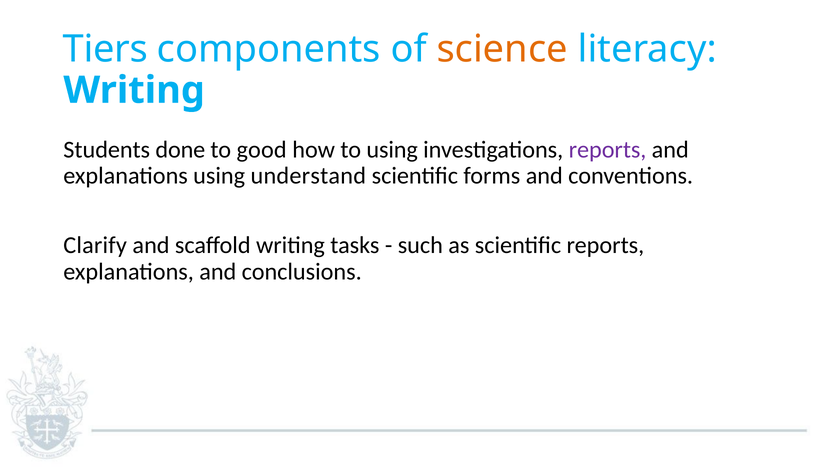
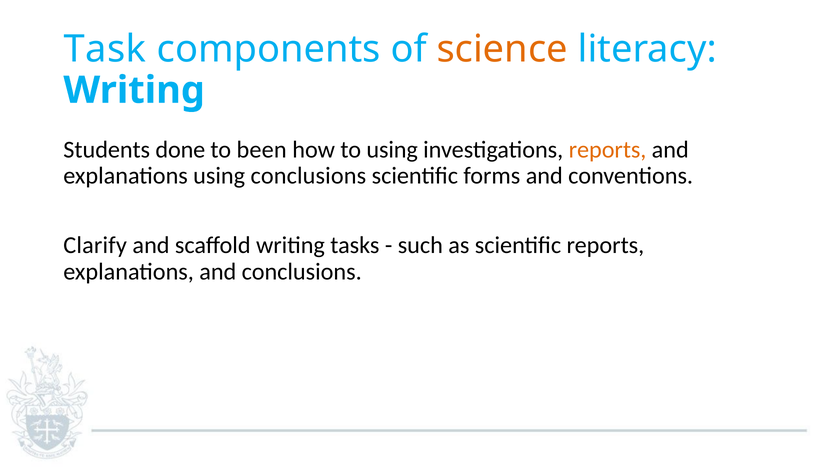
Tiers: Tiers -> Task
good: good -> been
reports at (608, 150) colour: purple -> orange
using understand: understand -> conclusions
